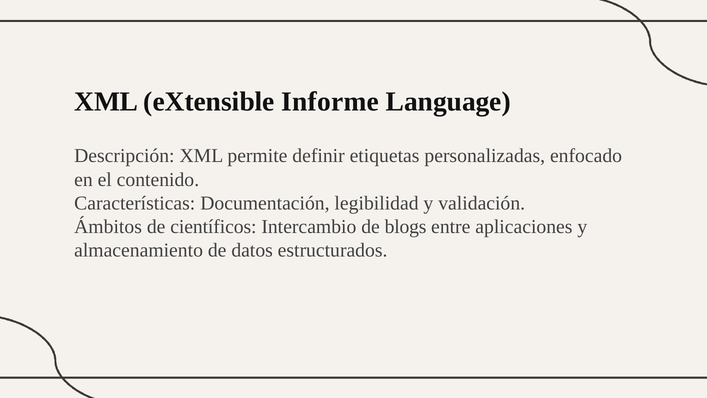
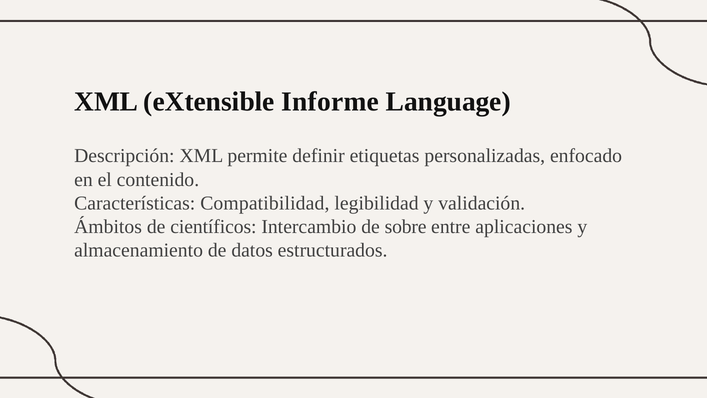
Documentación: Documentación -> Compatibilidad
blogs: blogs -> sobre
